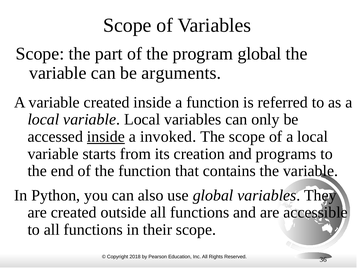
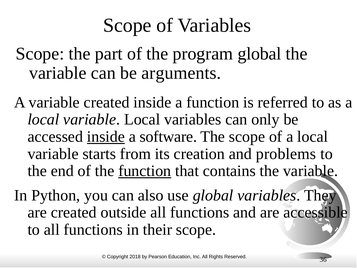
invoked: invoked -> software
programs: programs -> problems
function at (145, 171) underline: none -> present
